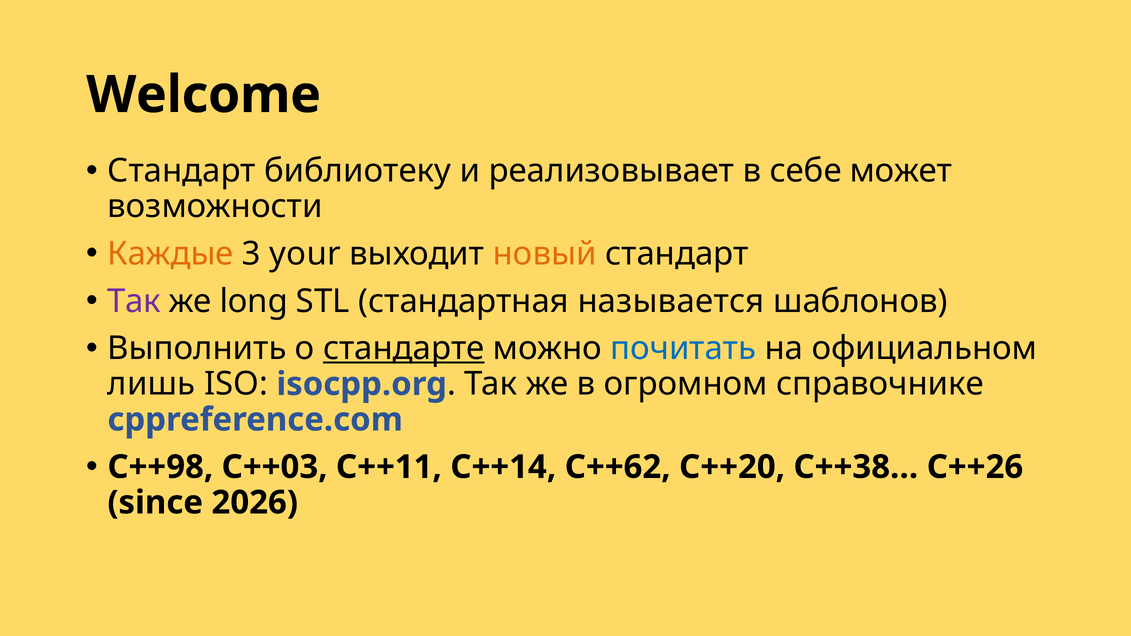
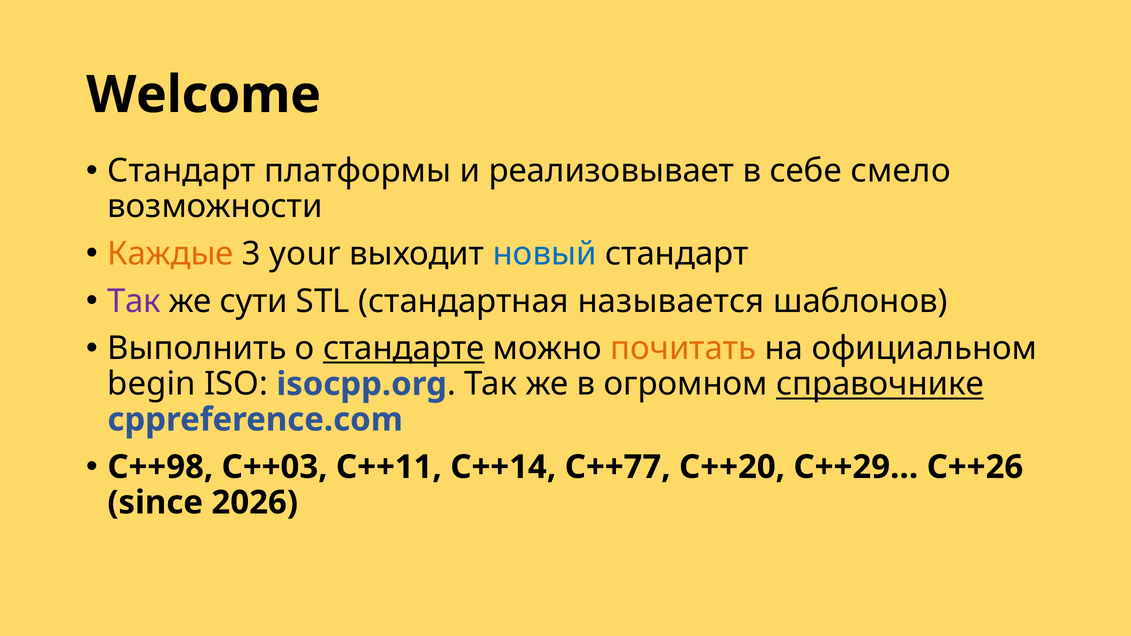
библиотеку: библиотеку -> платформы
может: может -> смело
новый colour: orange -> blue
long: long -> сути
почитать colour: blue -> orange
лишь: лишь -> begin
справочнике underline: none -> present
C++62: C++62 -> C++77
C++38…: C++38… -> C++29…
